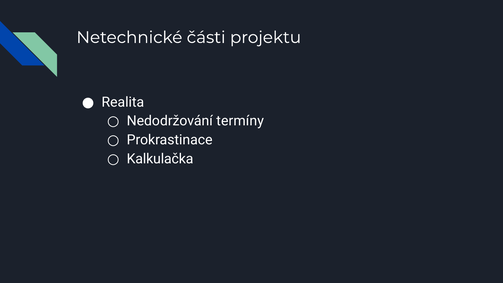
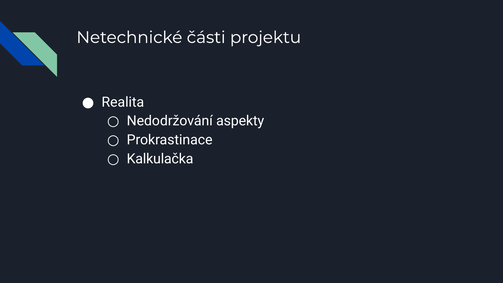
termíny: termíny -> aspekty
